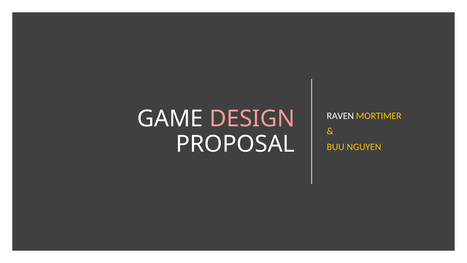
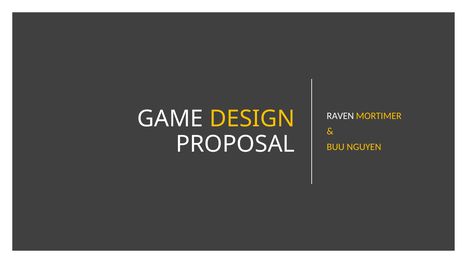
DESIGN colour: pink -> yellow
